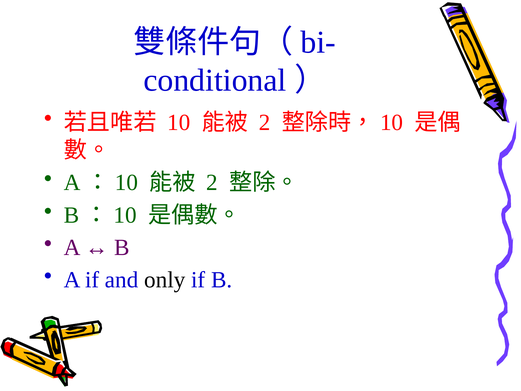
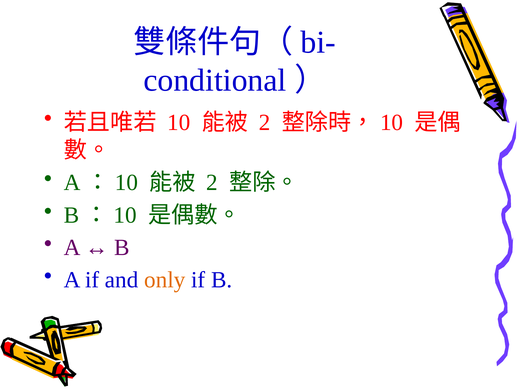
only colour: black -> orange
